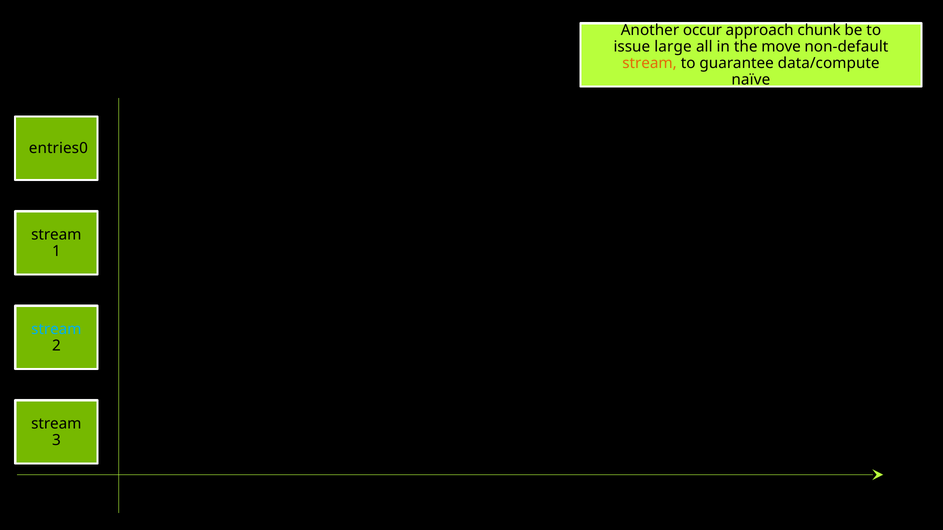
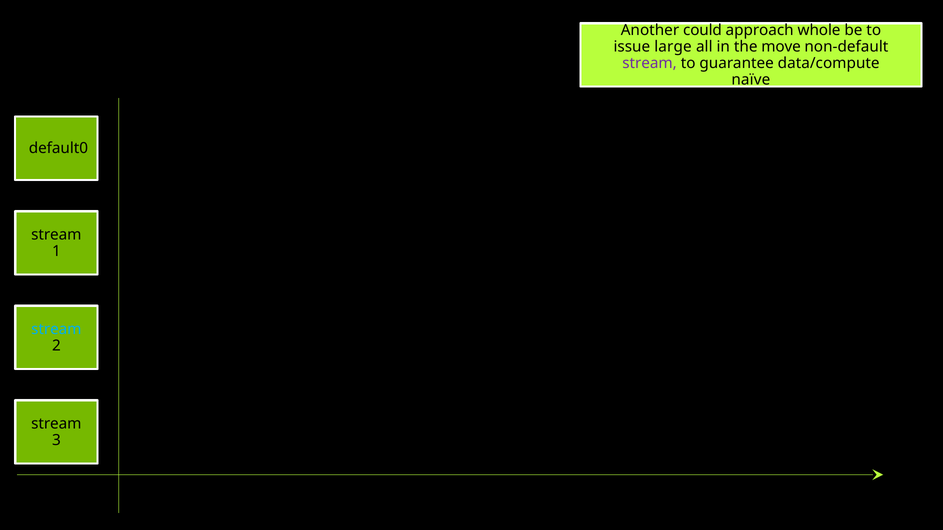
occur: occur -> could
chunk: chunk -> whole
stream at (650, 63) colour: orange -> purple
entries0: entries0 -> default0
